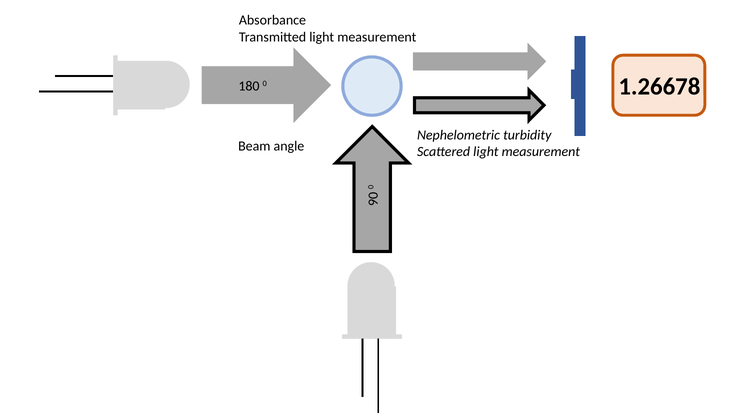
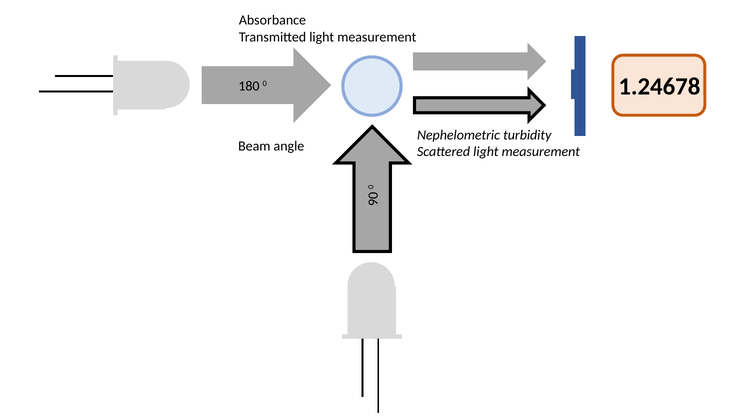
1.26678: 1.26678 -> 1.24678
